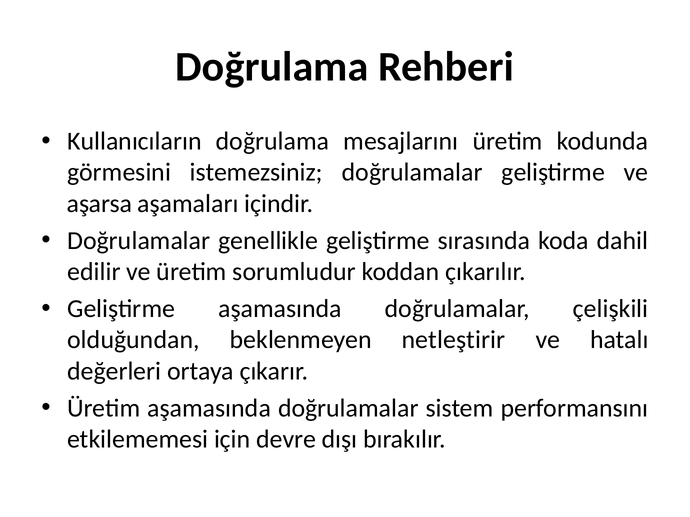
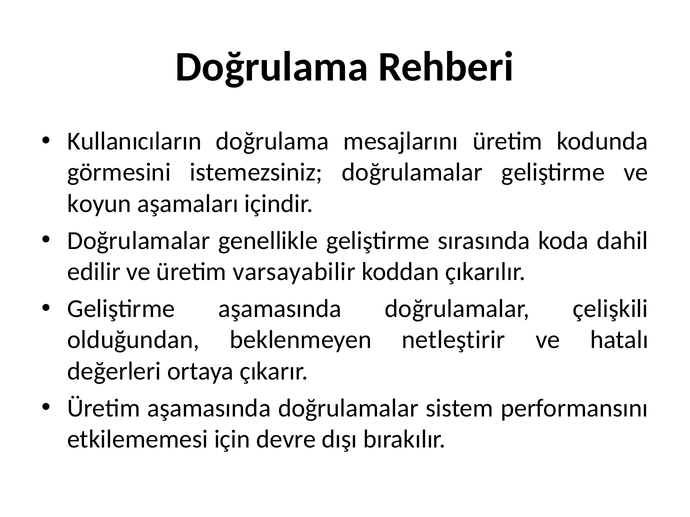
aşarsa: aşarsa -> koyun
sorumludur: sorumludur -> varsayabilir
